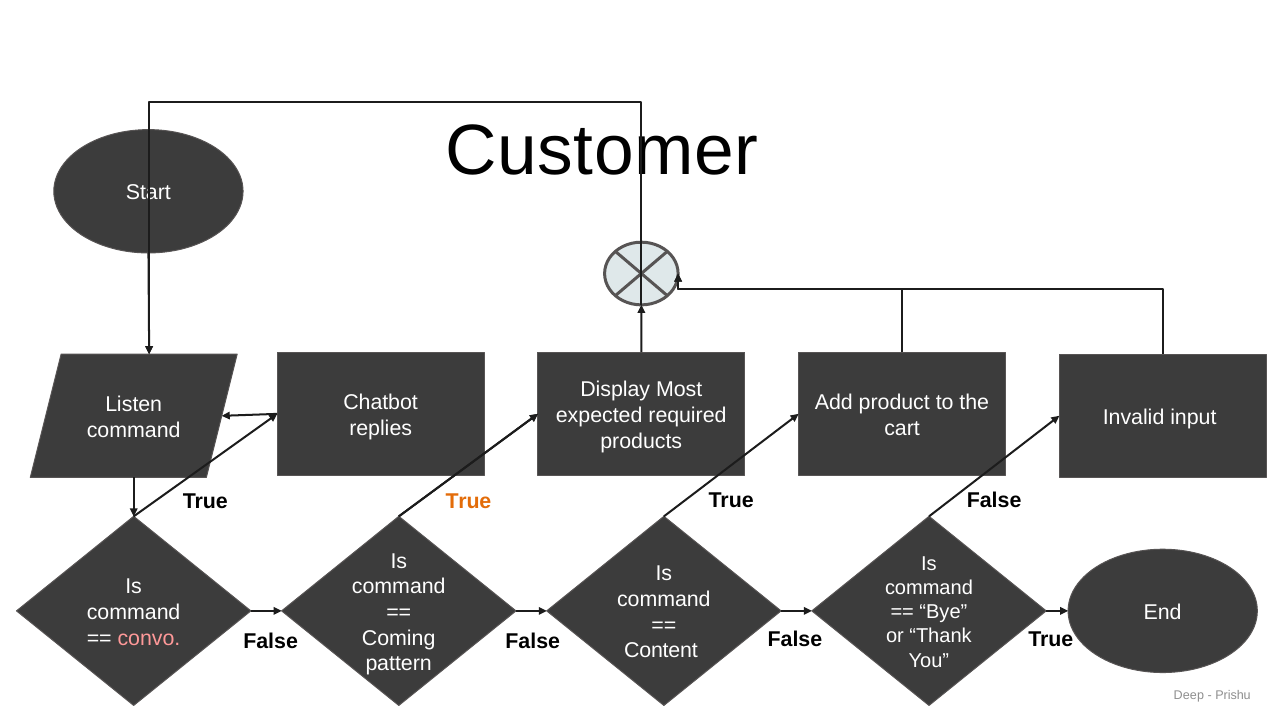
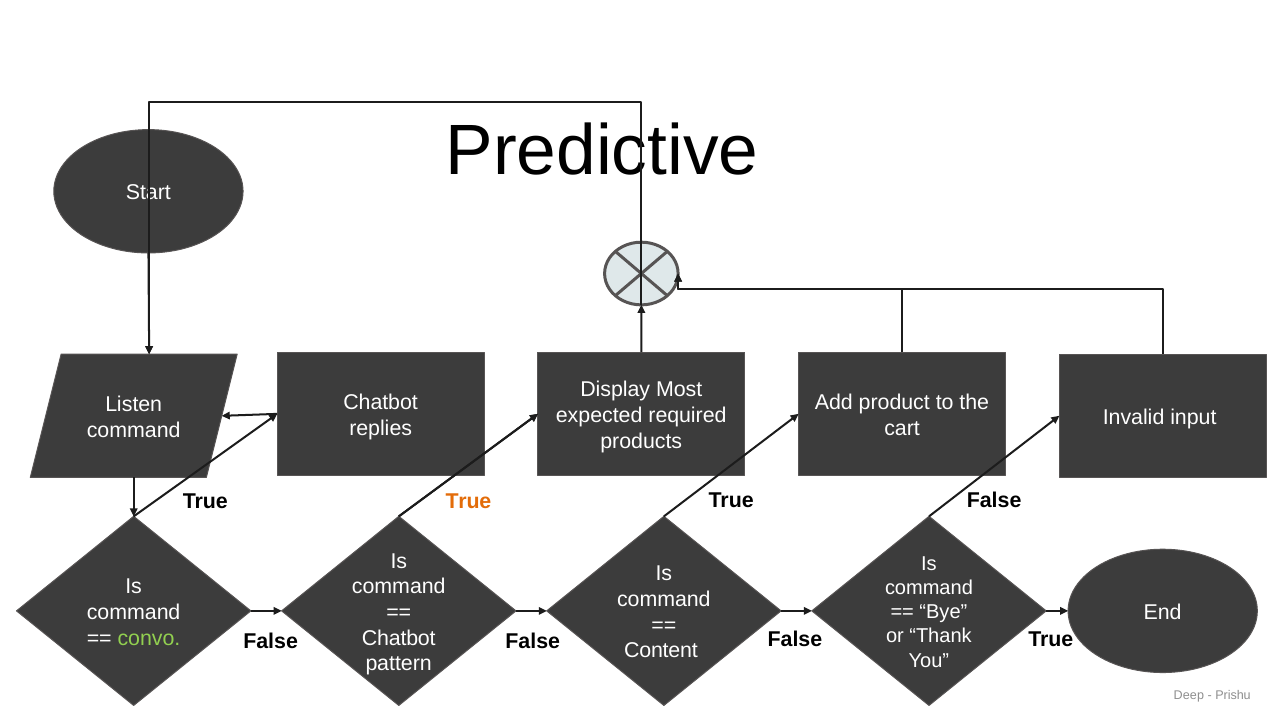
Customer: Customer -> Predictive
convo colour: pink -> light green
Coming at (399, 638): Coming -> Chatbot
